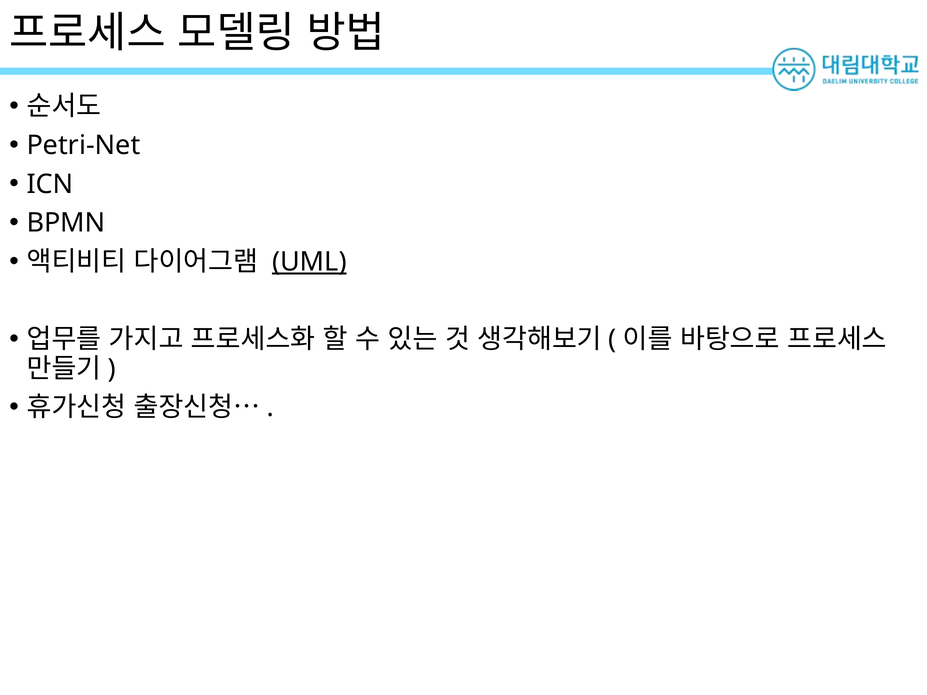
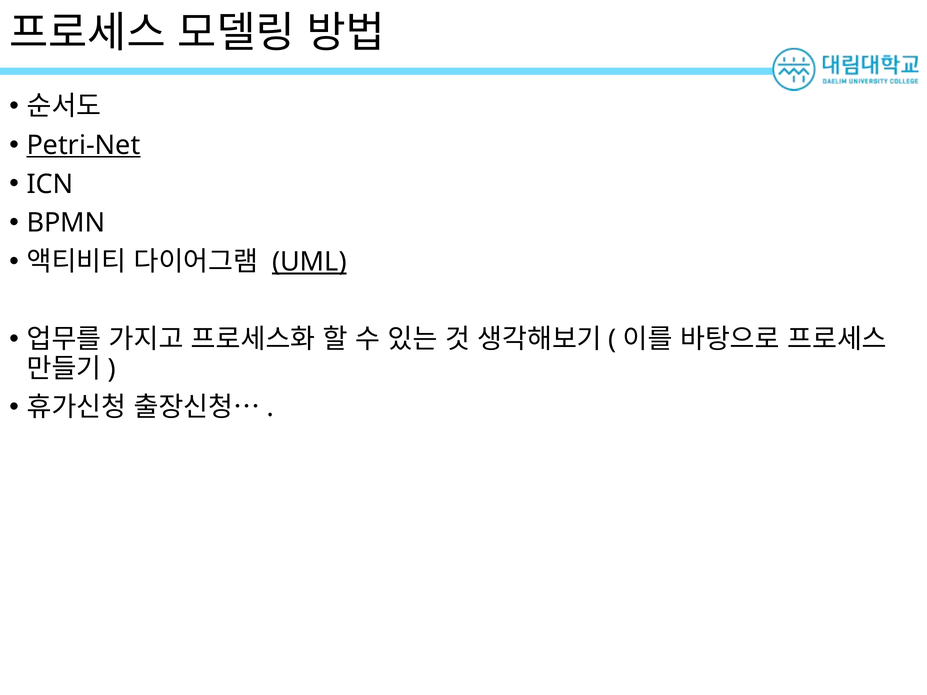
Petri-Net underline: none -> present
